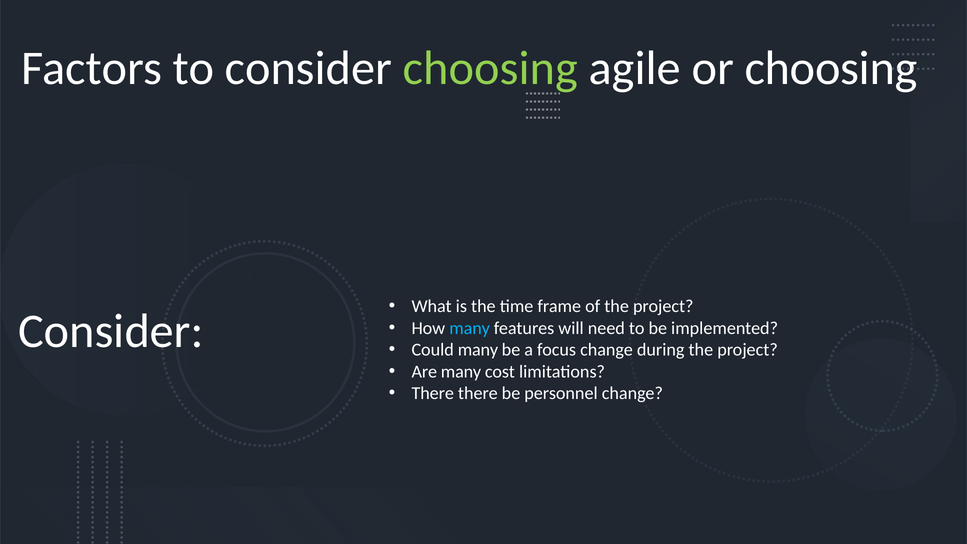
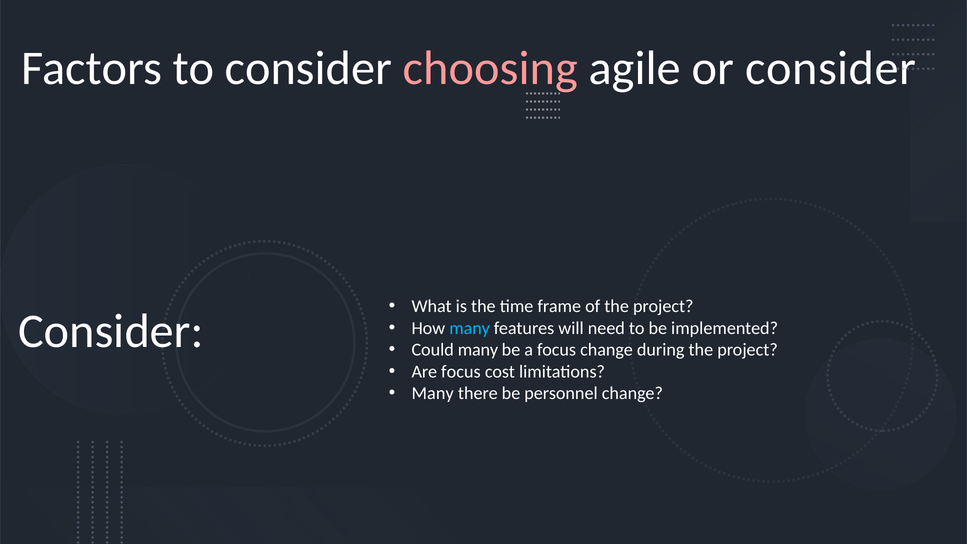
choosing at (490, 68) colour: light green -> pink
or choosing: choosing -> consider
Are many: many -> focus
There at (433, 393): There -> Many
